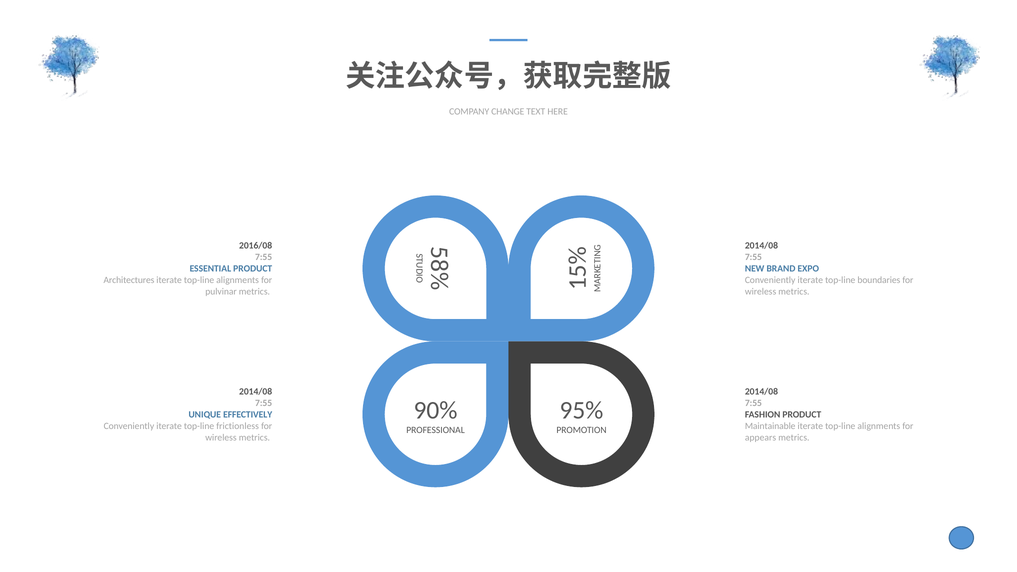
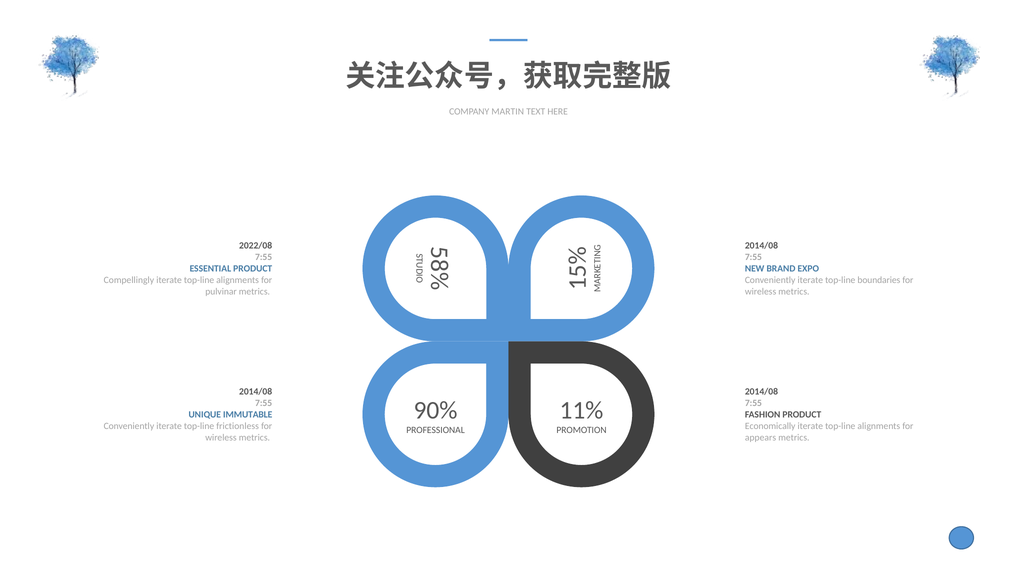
CHANGE: CHANGE -> MARTIN
2016/08: 2016/08 -> 2022/08
Architectures: Architectures -> Compellingly
95%: 95% -> 11%
EFFECTIVELY: EFFECTIVELY -> IMMUTABLE
Maintainable: Maintainable -> Economically
